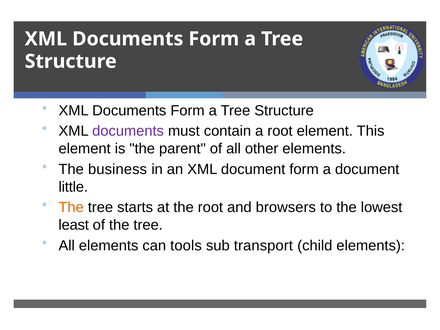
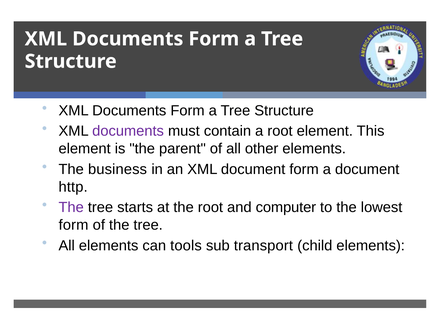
little: little -> http
The at (71, 207) colour: orange -> purple
browsers: browsers -> computer
least at (74, 225): least -> form
